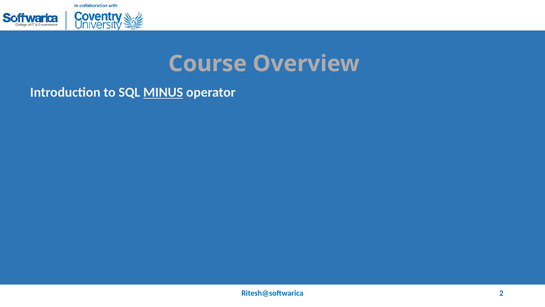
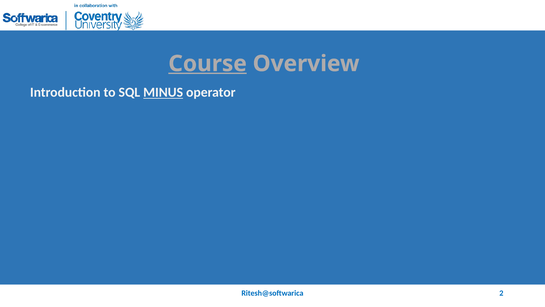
Course underline: none -> present
